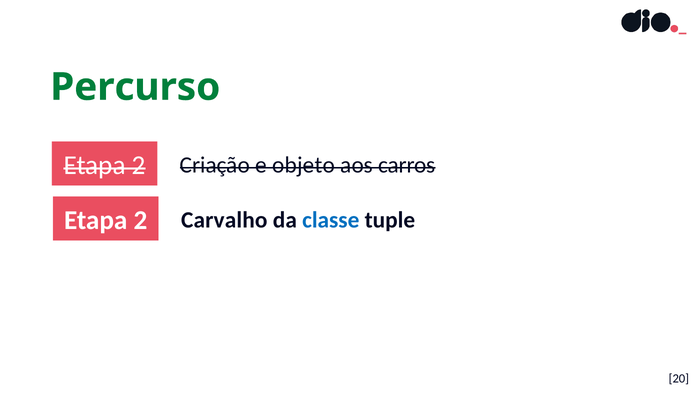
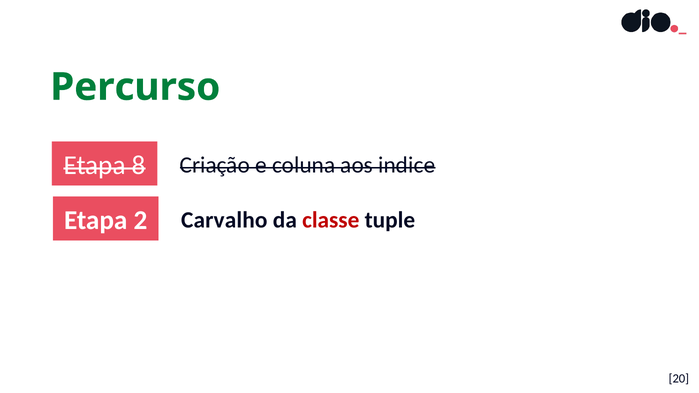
2 at (139, 165): 2 -> 8
objeto: objeto -> coluna
carros: carros -> indice
classe colour: blue -> red
